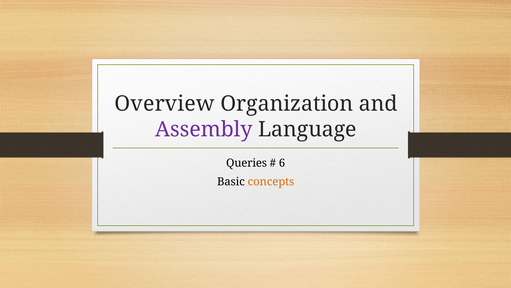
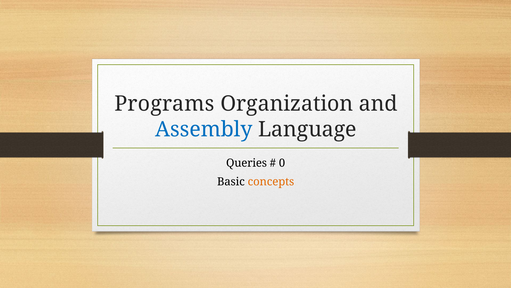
Overview: Overview -> Programs
Assembly colour: purple -> blue
6: 6 -> 0
